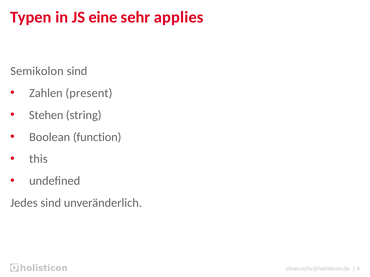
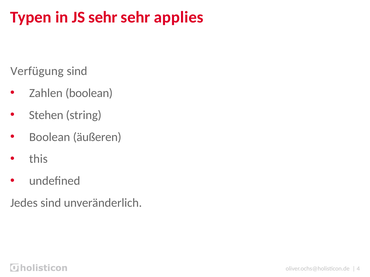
JS eine: eine -> sehr
Semikolon: Semikolon -> Verfügung
Zahlen present: present -> boolean
function: function -> äußeren
